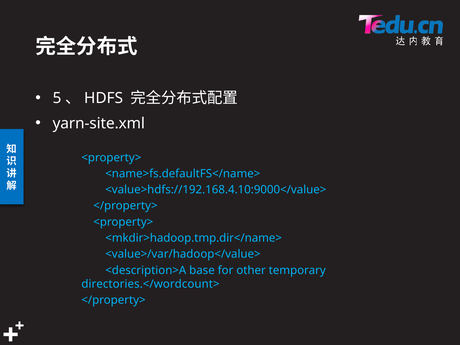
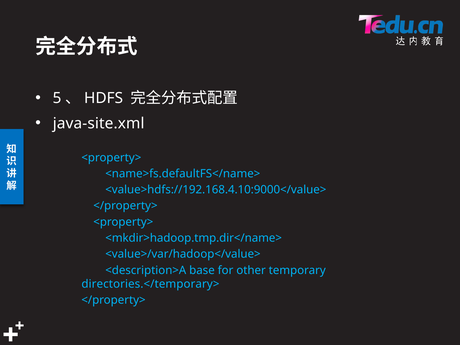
yarn-site.xml: yarn-site.xml -> java-site.xml
directories.</wordcount>: directories.</wordcount> -> directories.</temporary>
